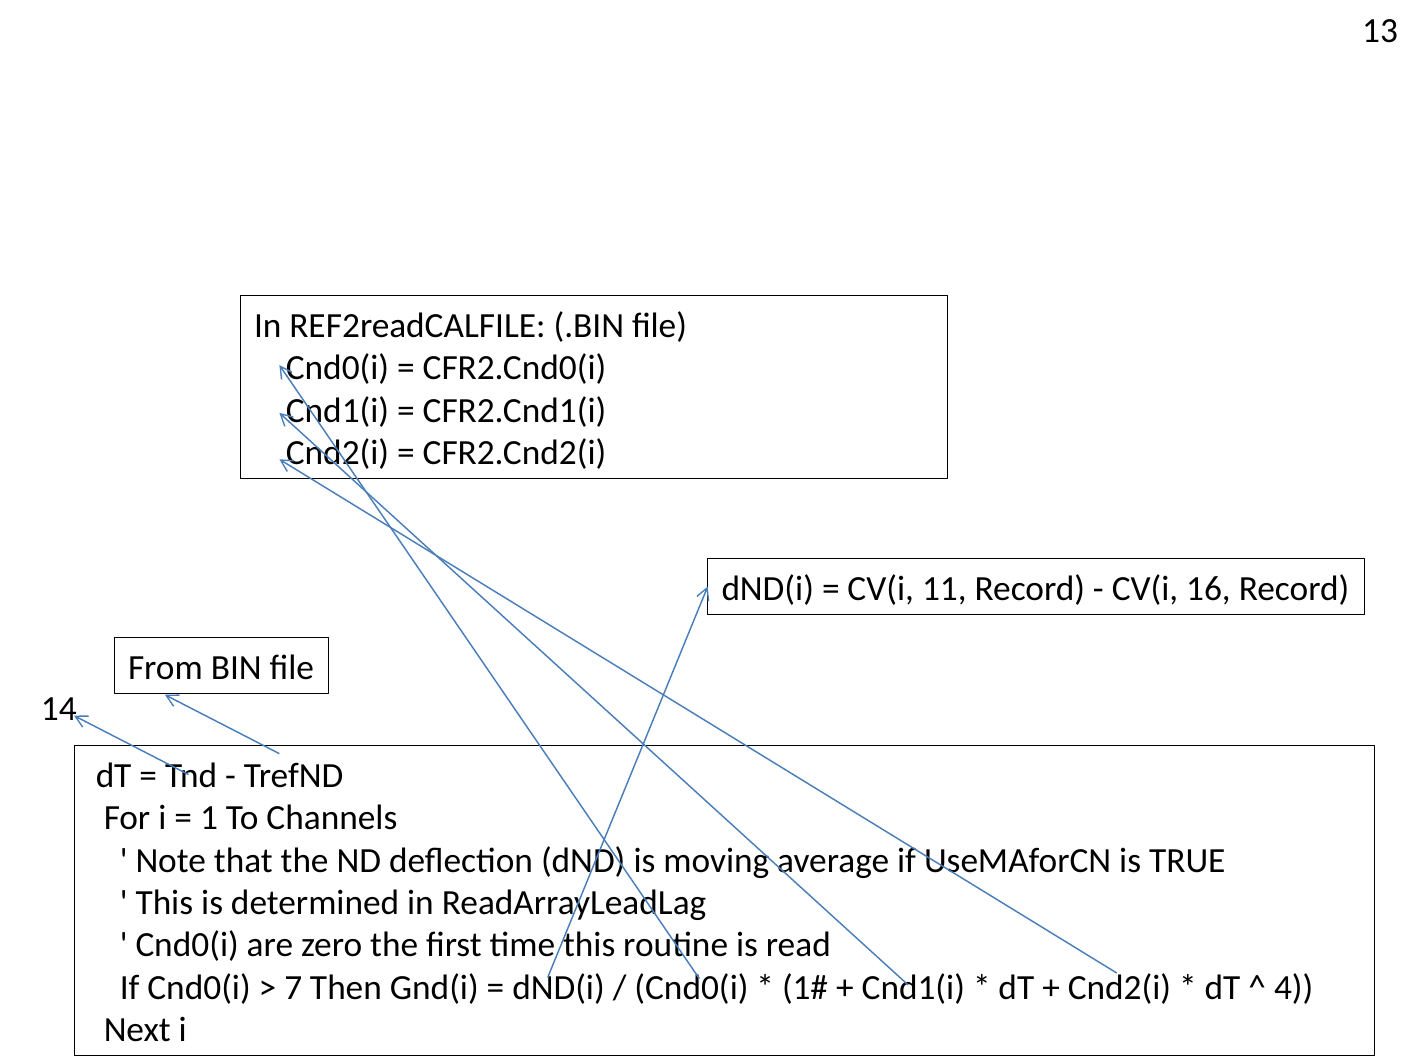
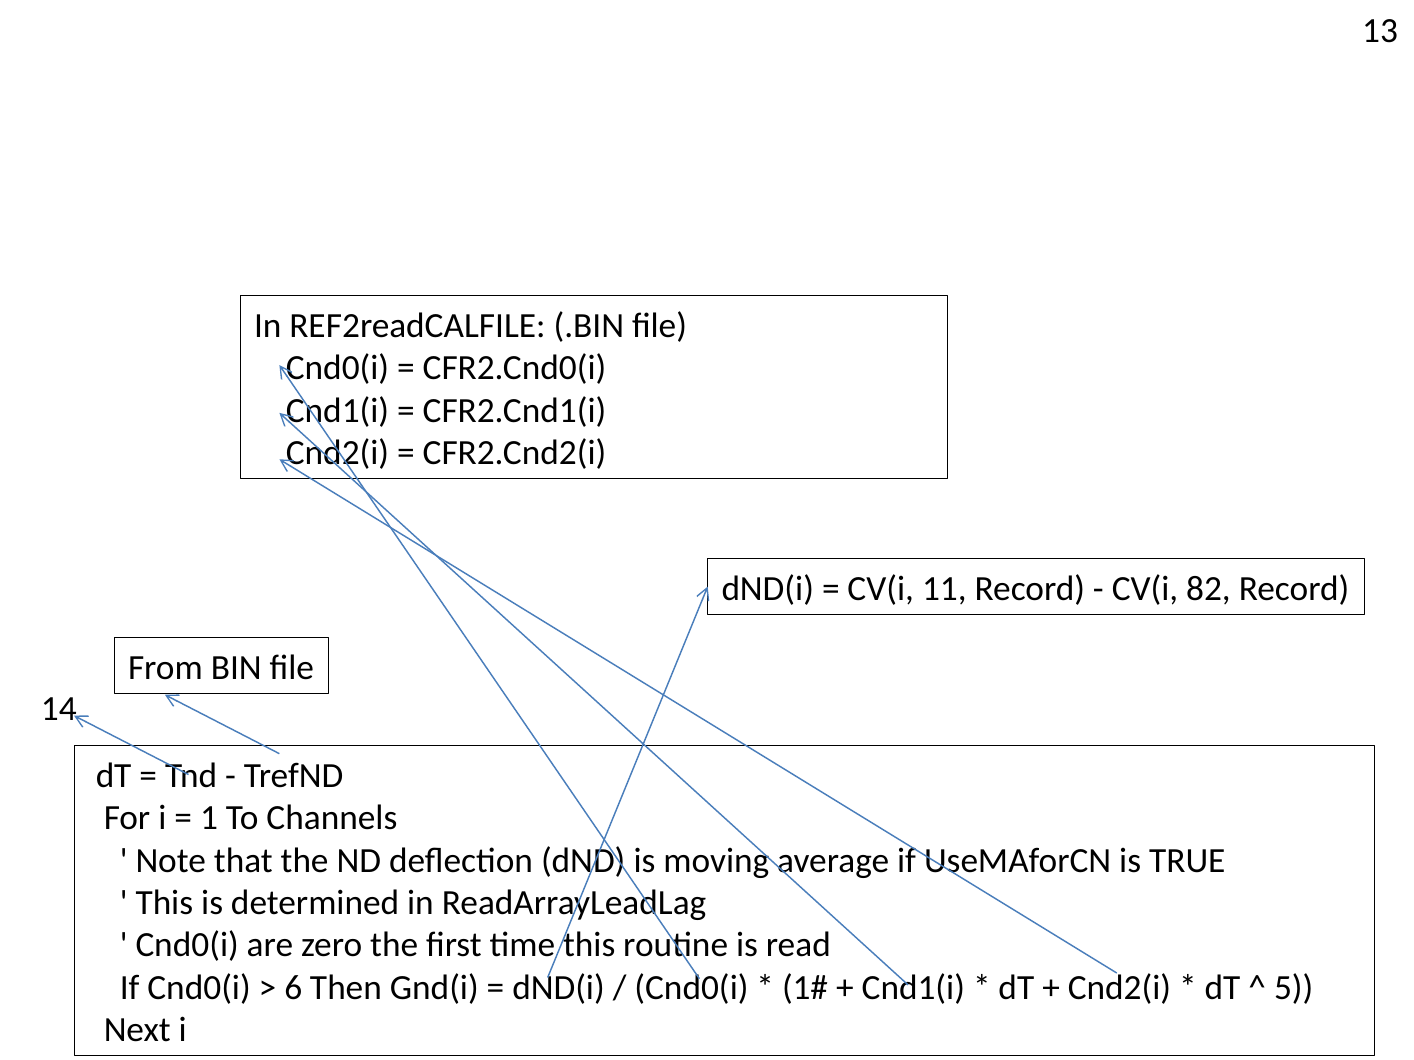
16: 16 -> 82
7: 7 -> 6
4: 4 -> 5
